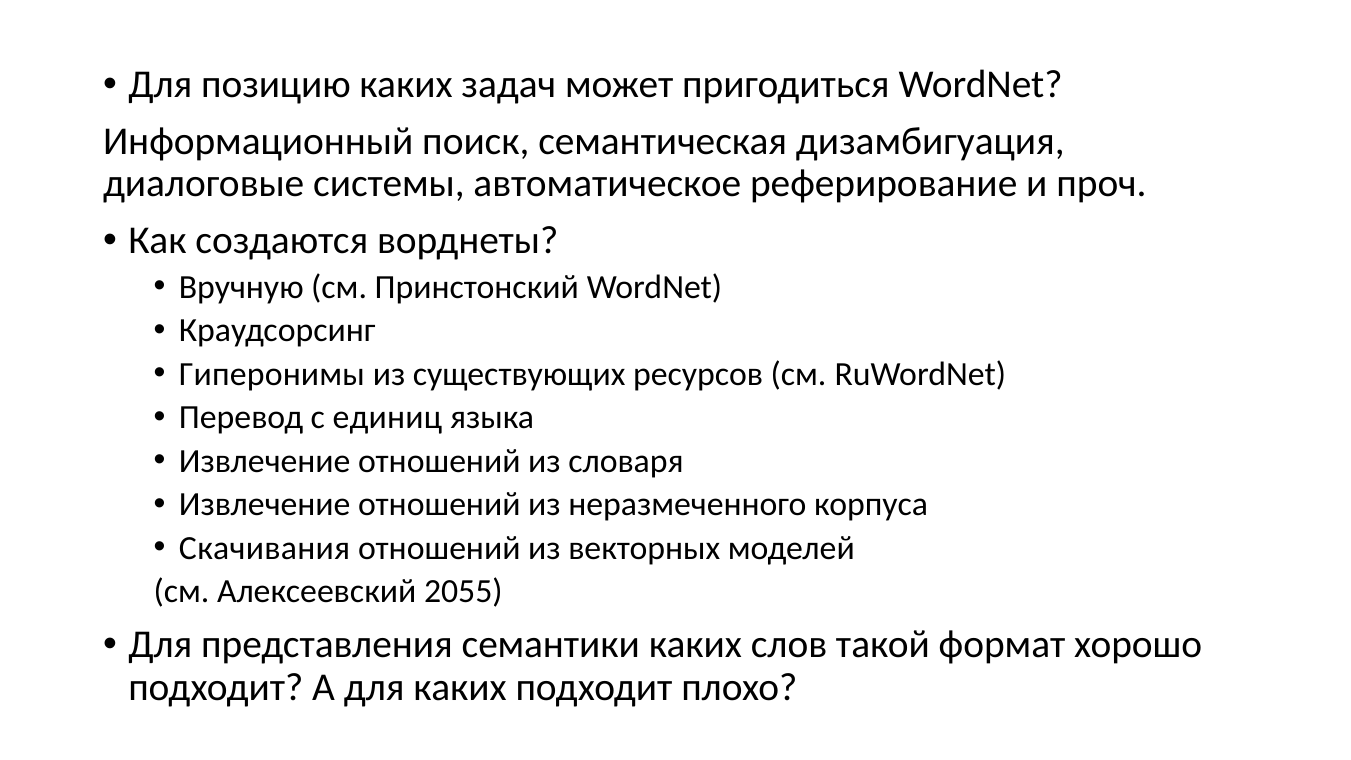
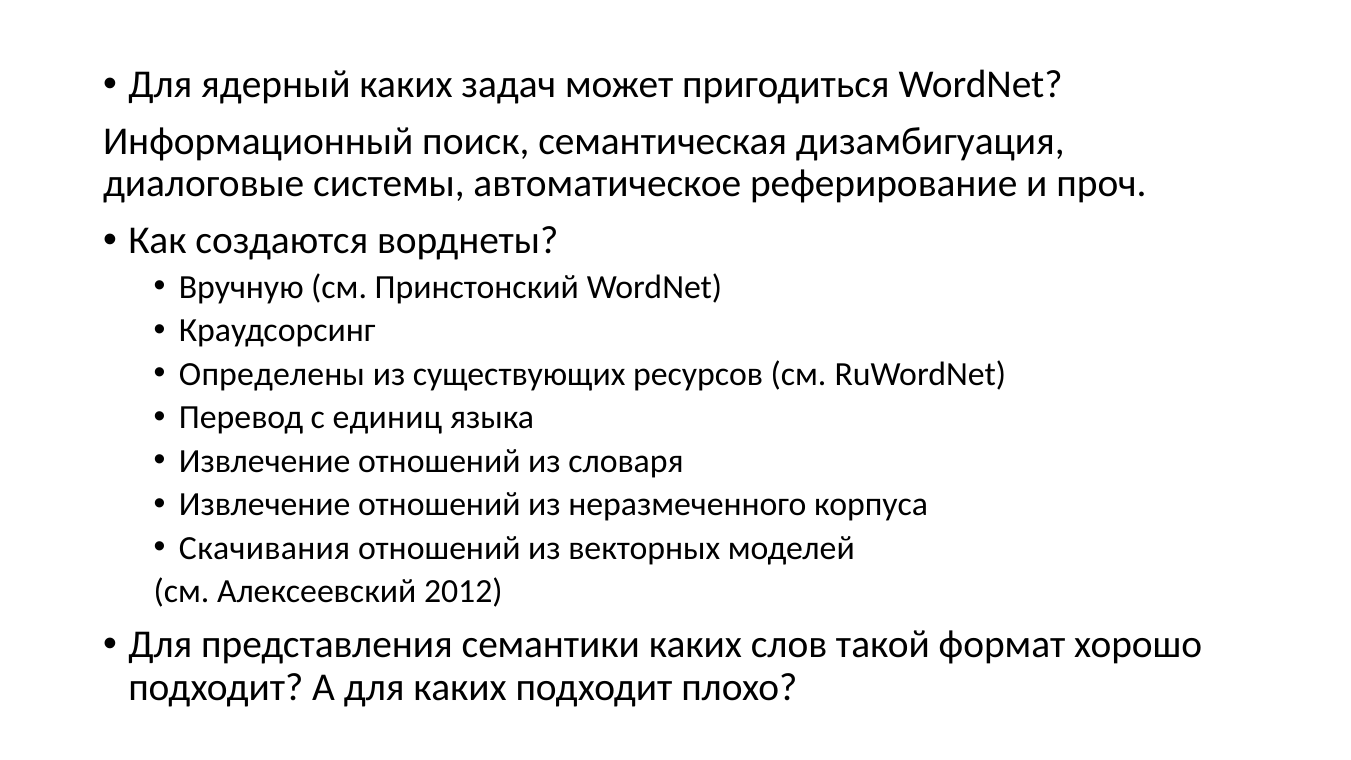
позицию: позицию -> ядерный
Гиперонимы: Гиперонимы -> Определены
2055: 2055 -> 2012
